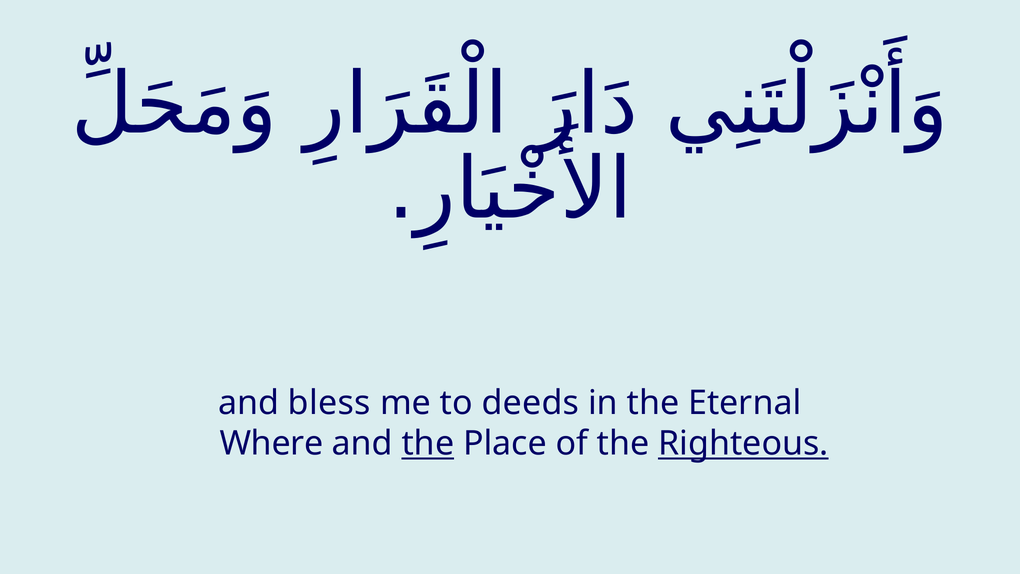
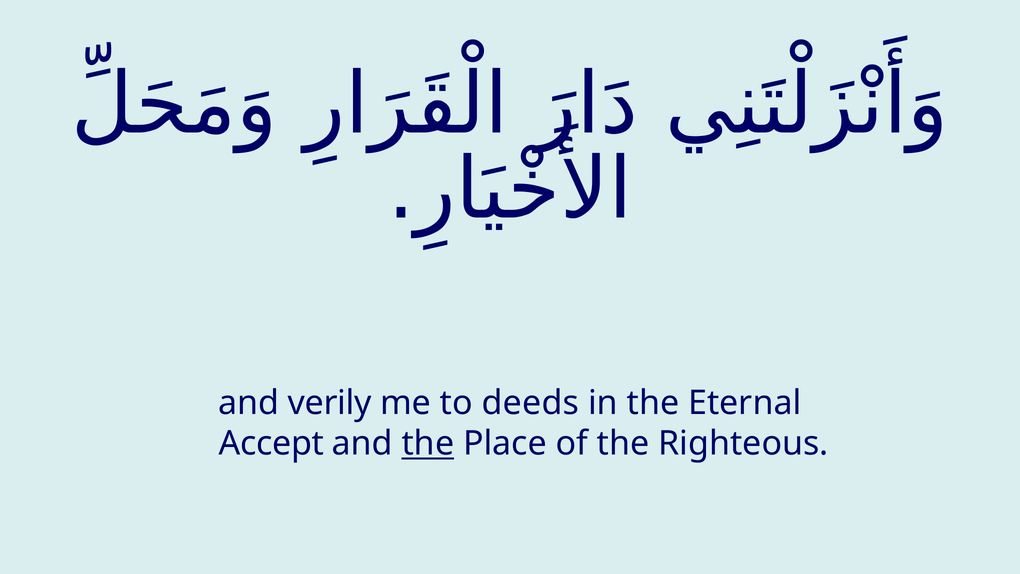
bless: bless -> verily
Where: Where -> Accept
Righteous underline: present -> none
